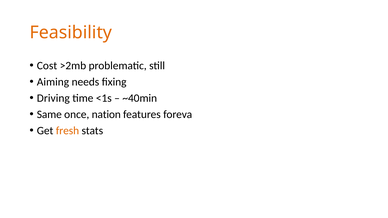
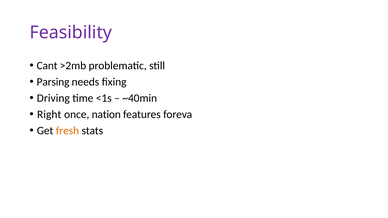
Feasibility colour: orange -> purple
Cost: Cost -> Cant
Aiming: Aiming -> Parsing
Same: Same -> Right
